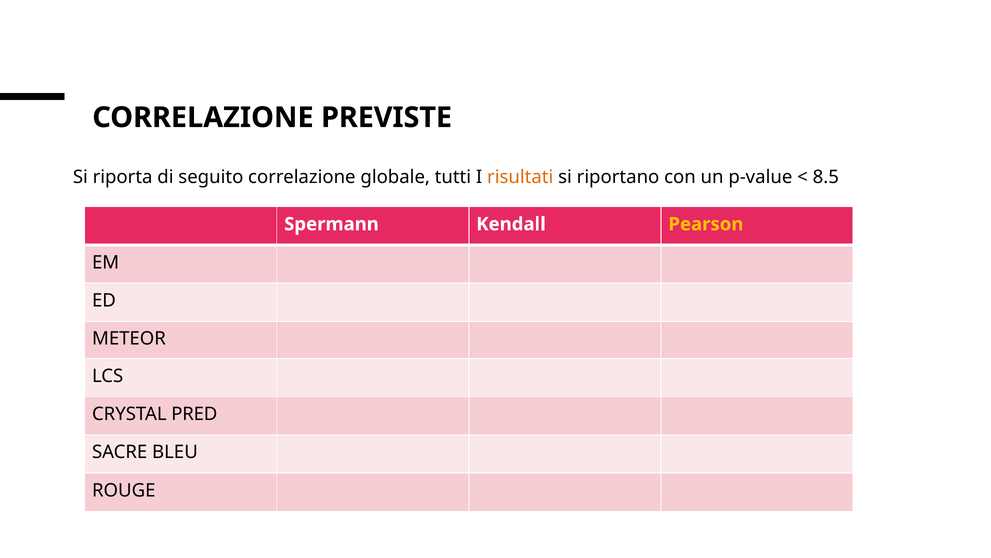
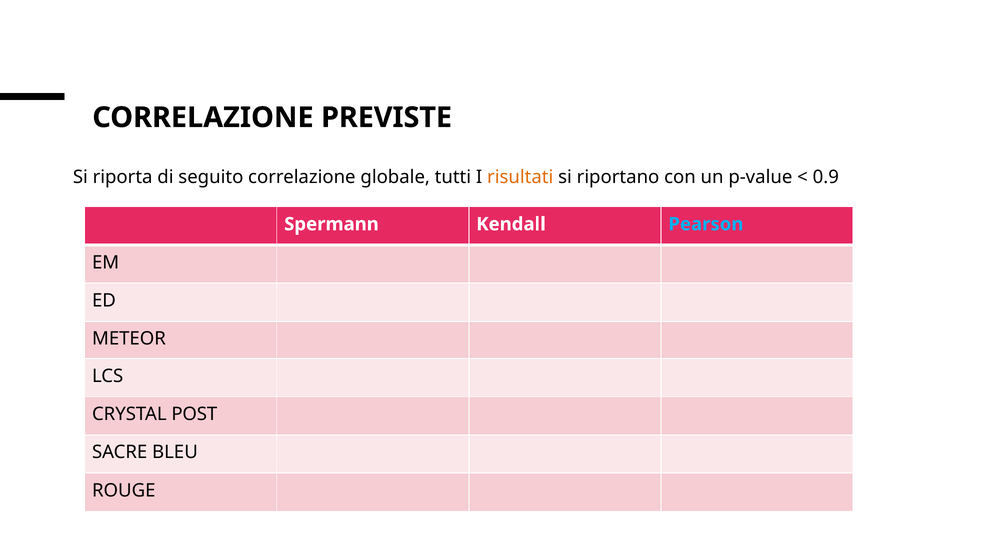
8.5: 8.5 -> 0.9
Pearson colour: yellow -> light blue
PRED: PRED -> POST
